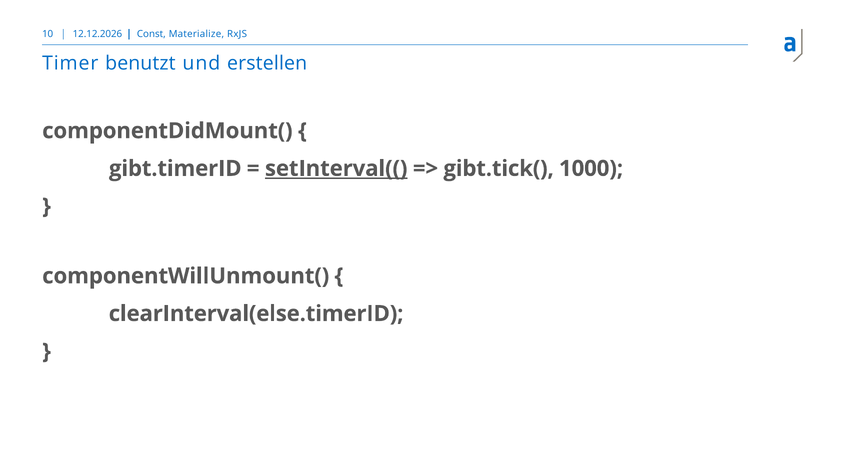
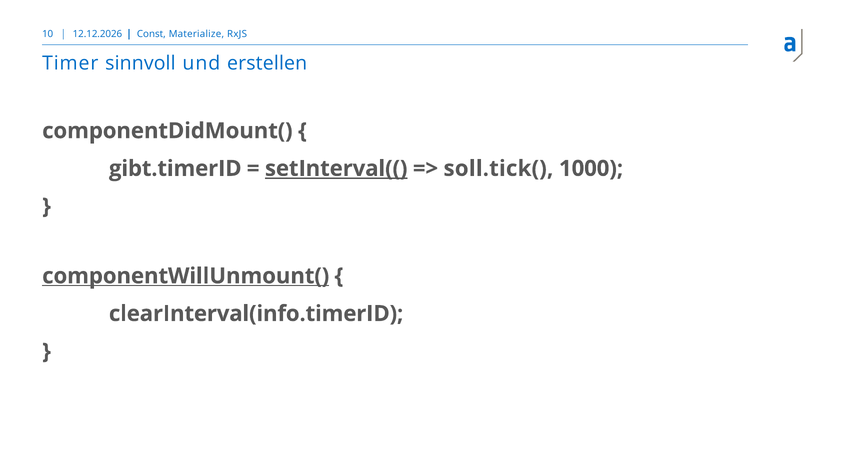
benutzt: benutzt -> sinnvoll
gibt.tick(: gibt.tick( -> soll.tick(
componentWillUnmount( underline: none -> present
clearInterval(else.timerID: clearInterval(else.timerID -> clearInterval(info.timerID
